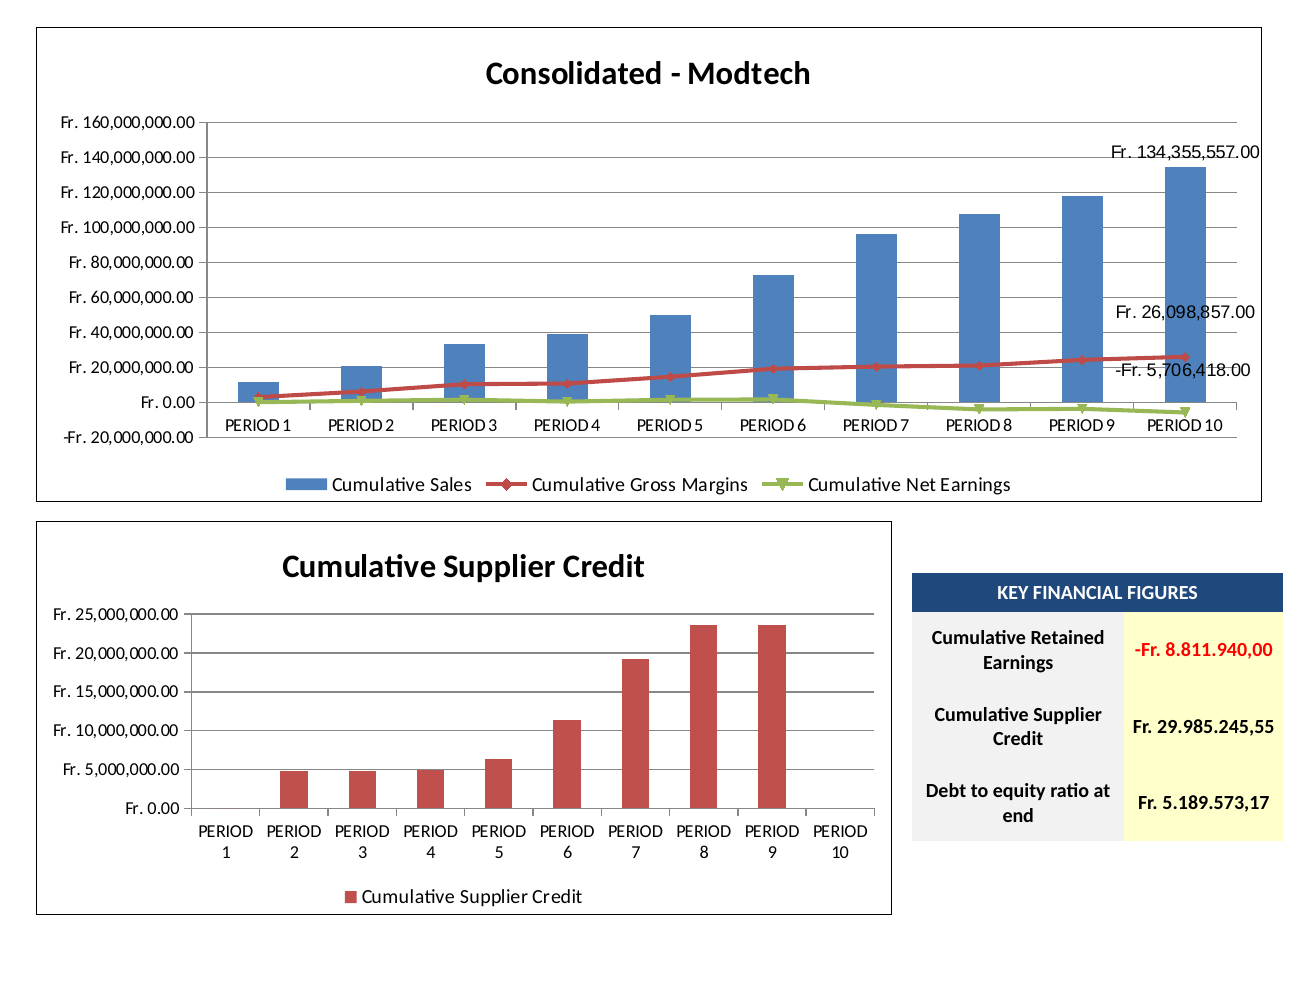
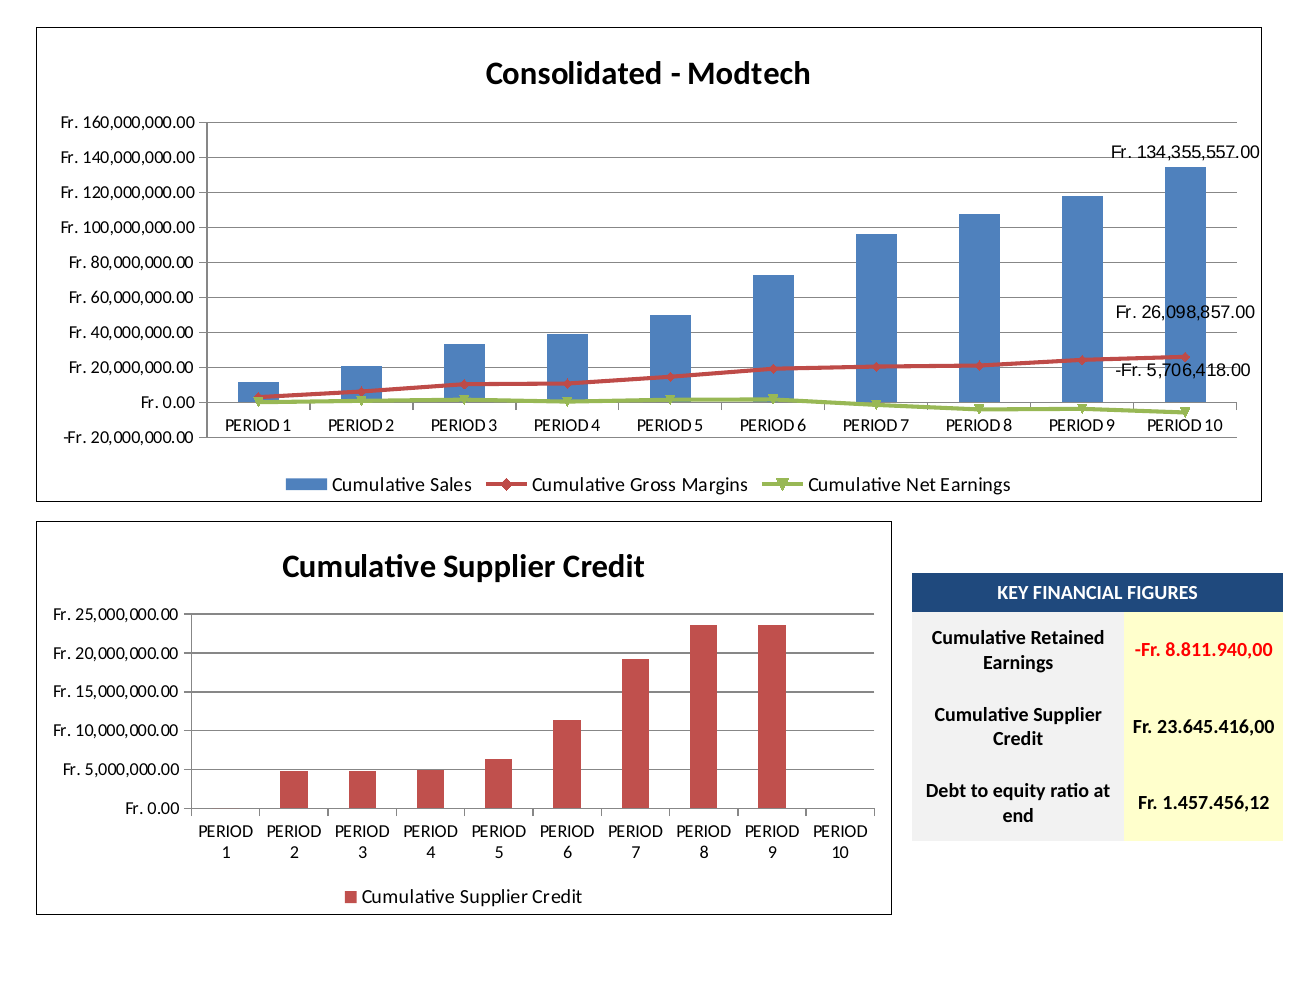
29.985.245,55: 29.985.245,55 -> 23.645.416,00
5.189.573,17: 5.189.573,17 -> 1.457.456,12
